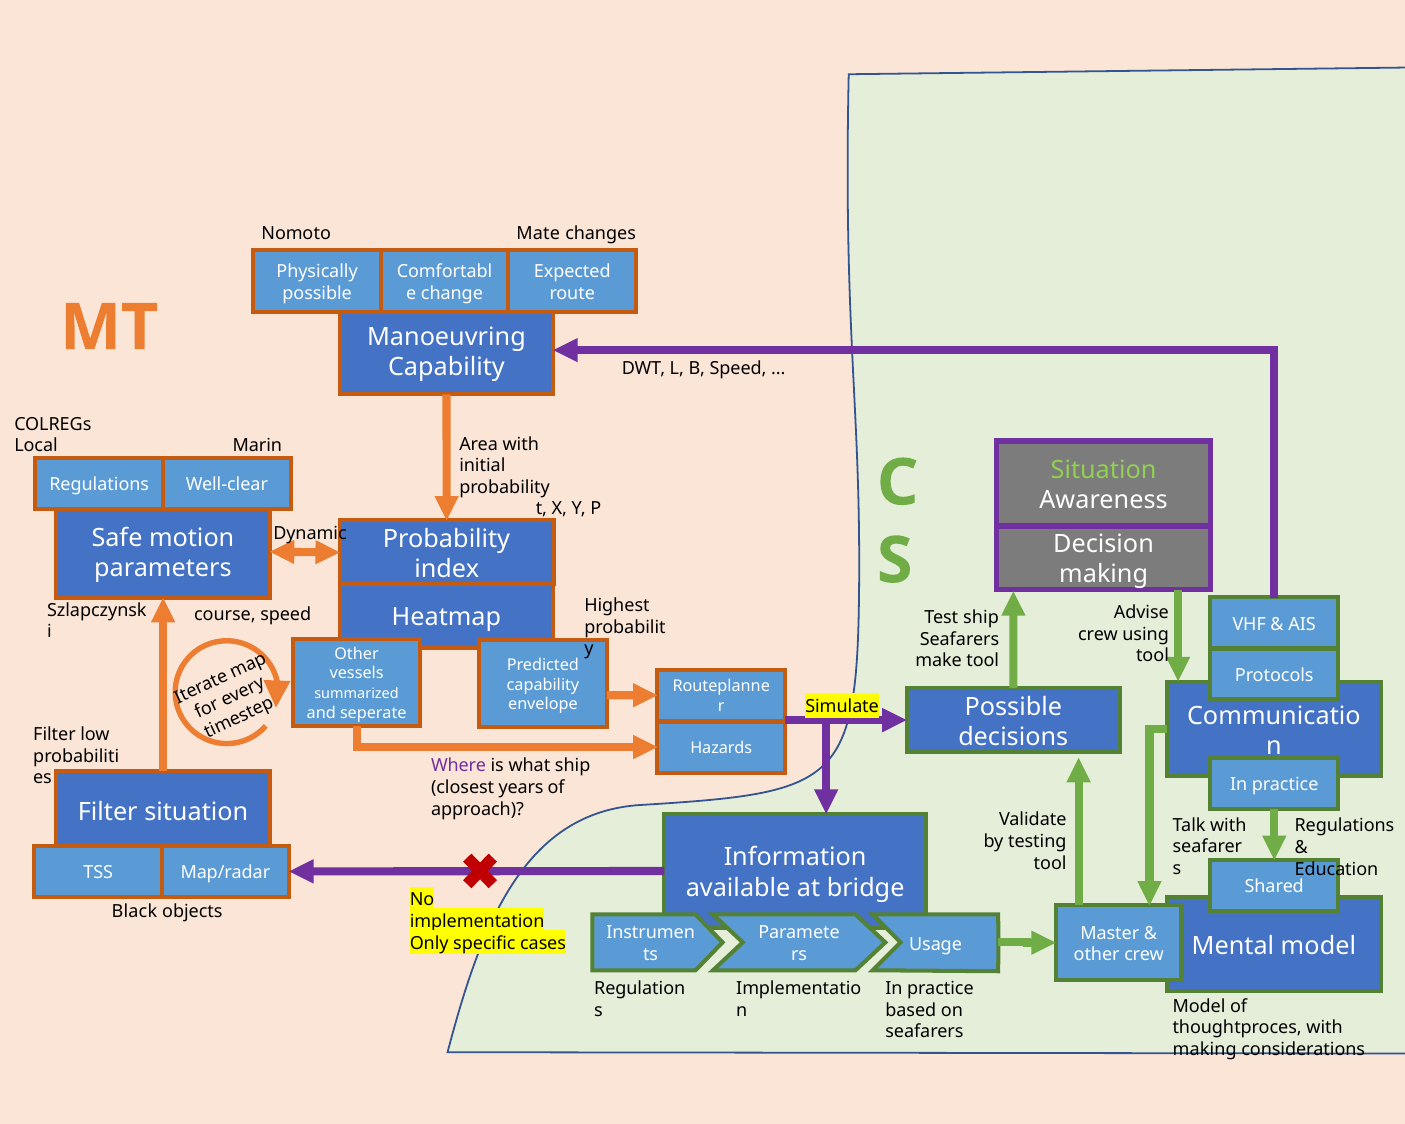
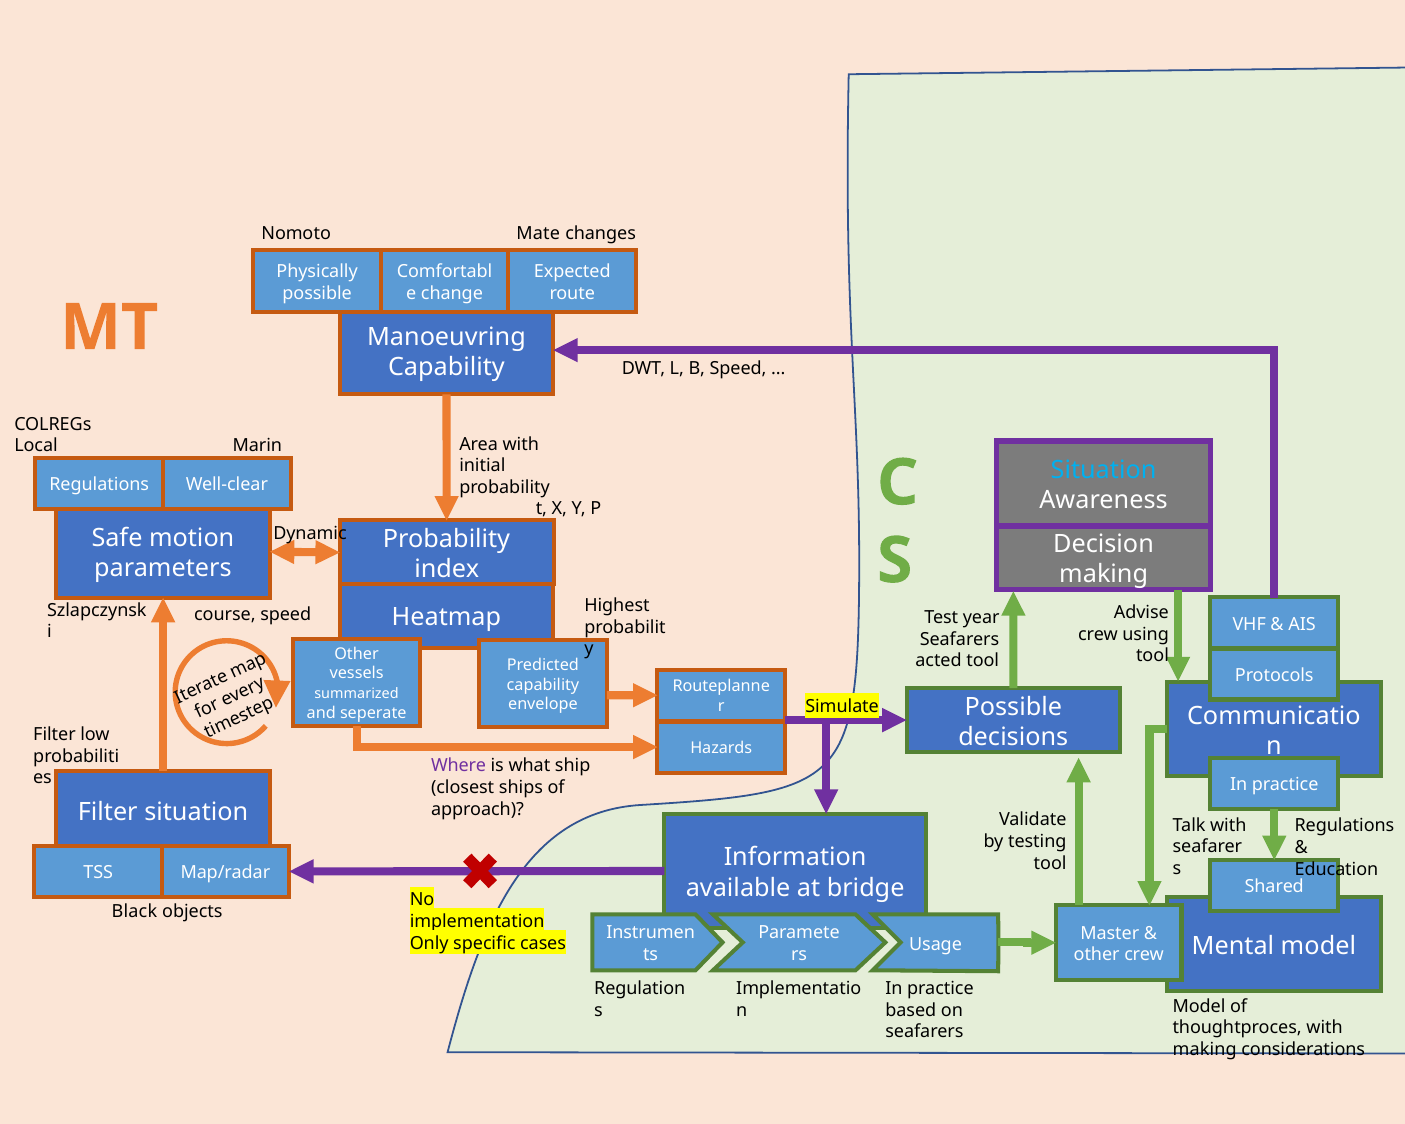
Situation at (1104, 470) colour: light green -> light blue
Test ship: ship -> year
make: make -> acted
years: years -> ships
